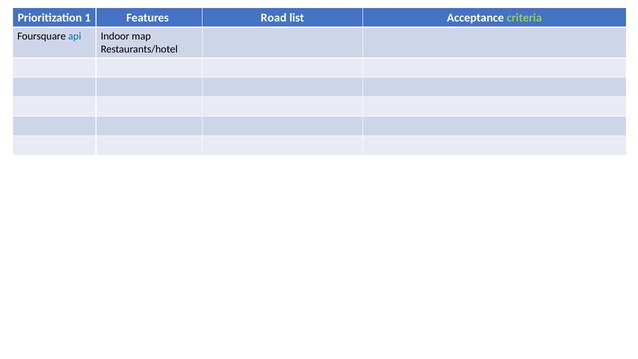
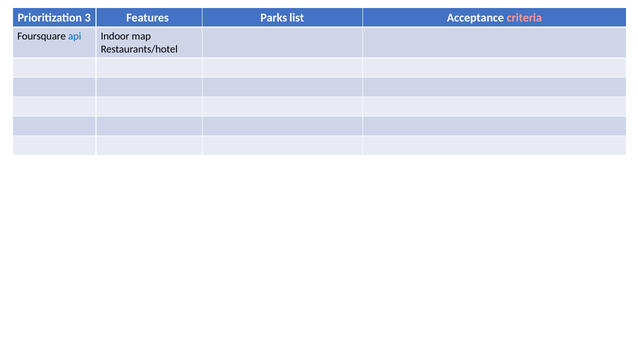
1: 1 -> 3
Road: Road -> Parks
criteria colour: light green -> pink
